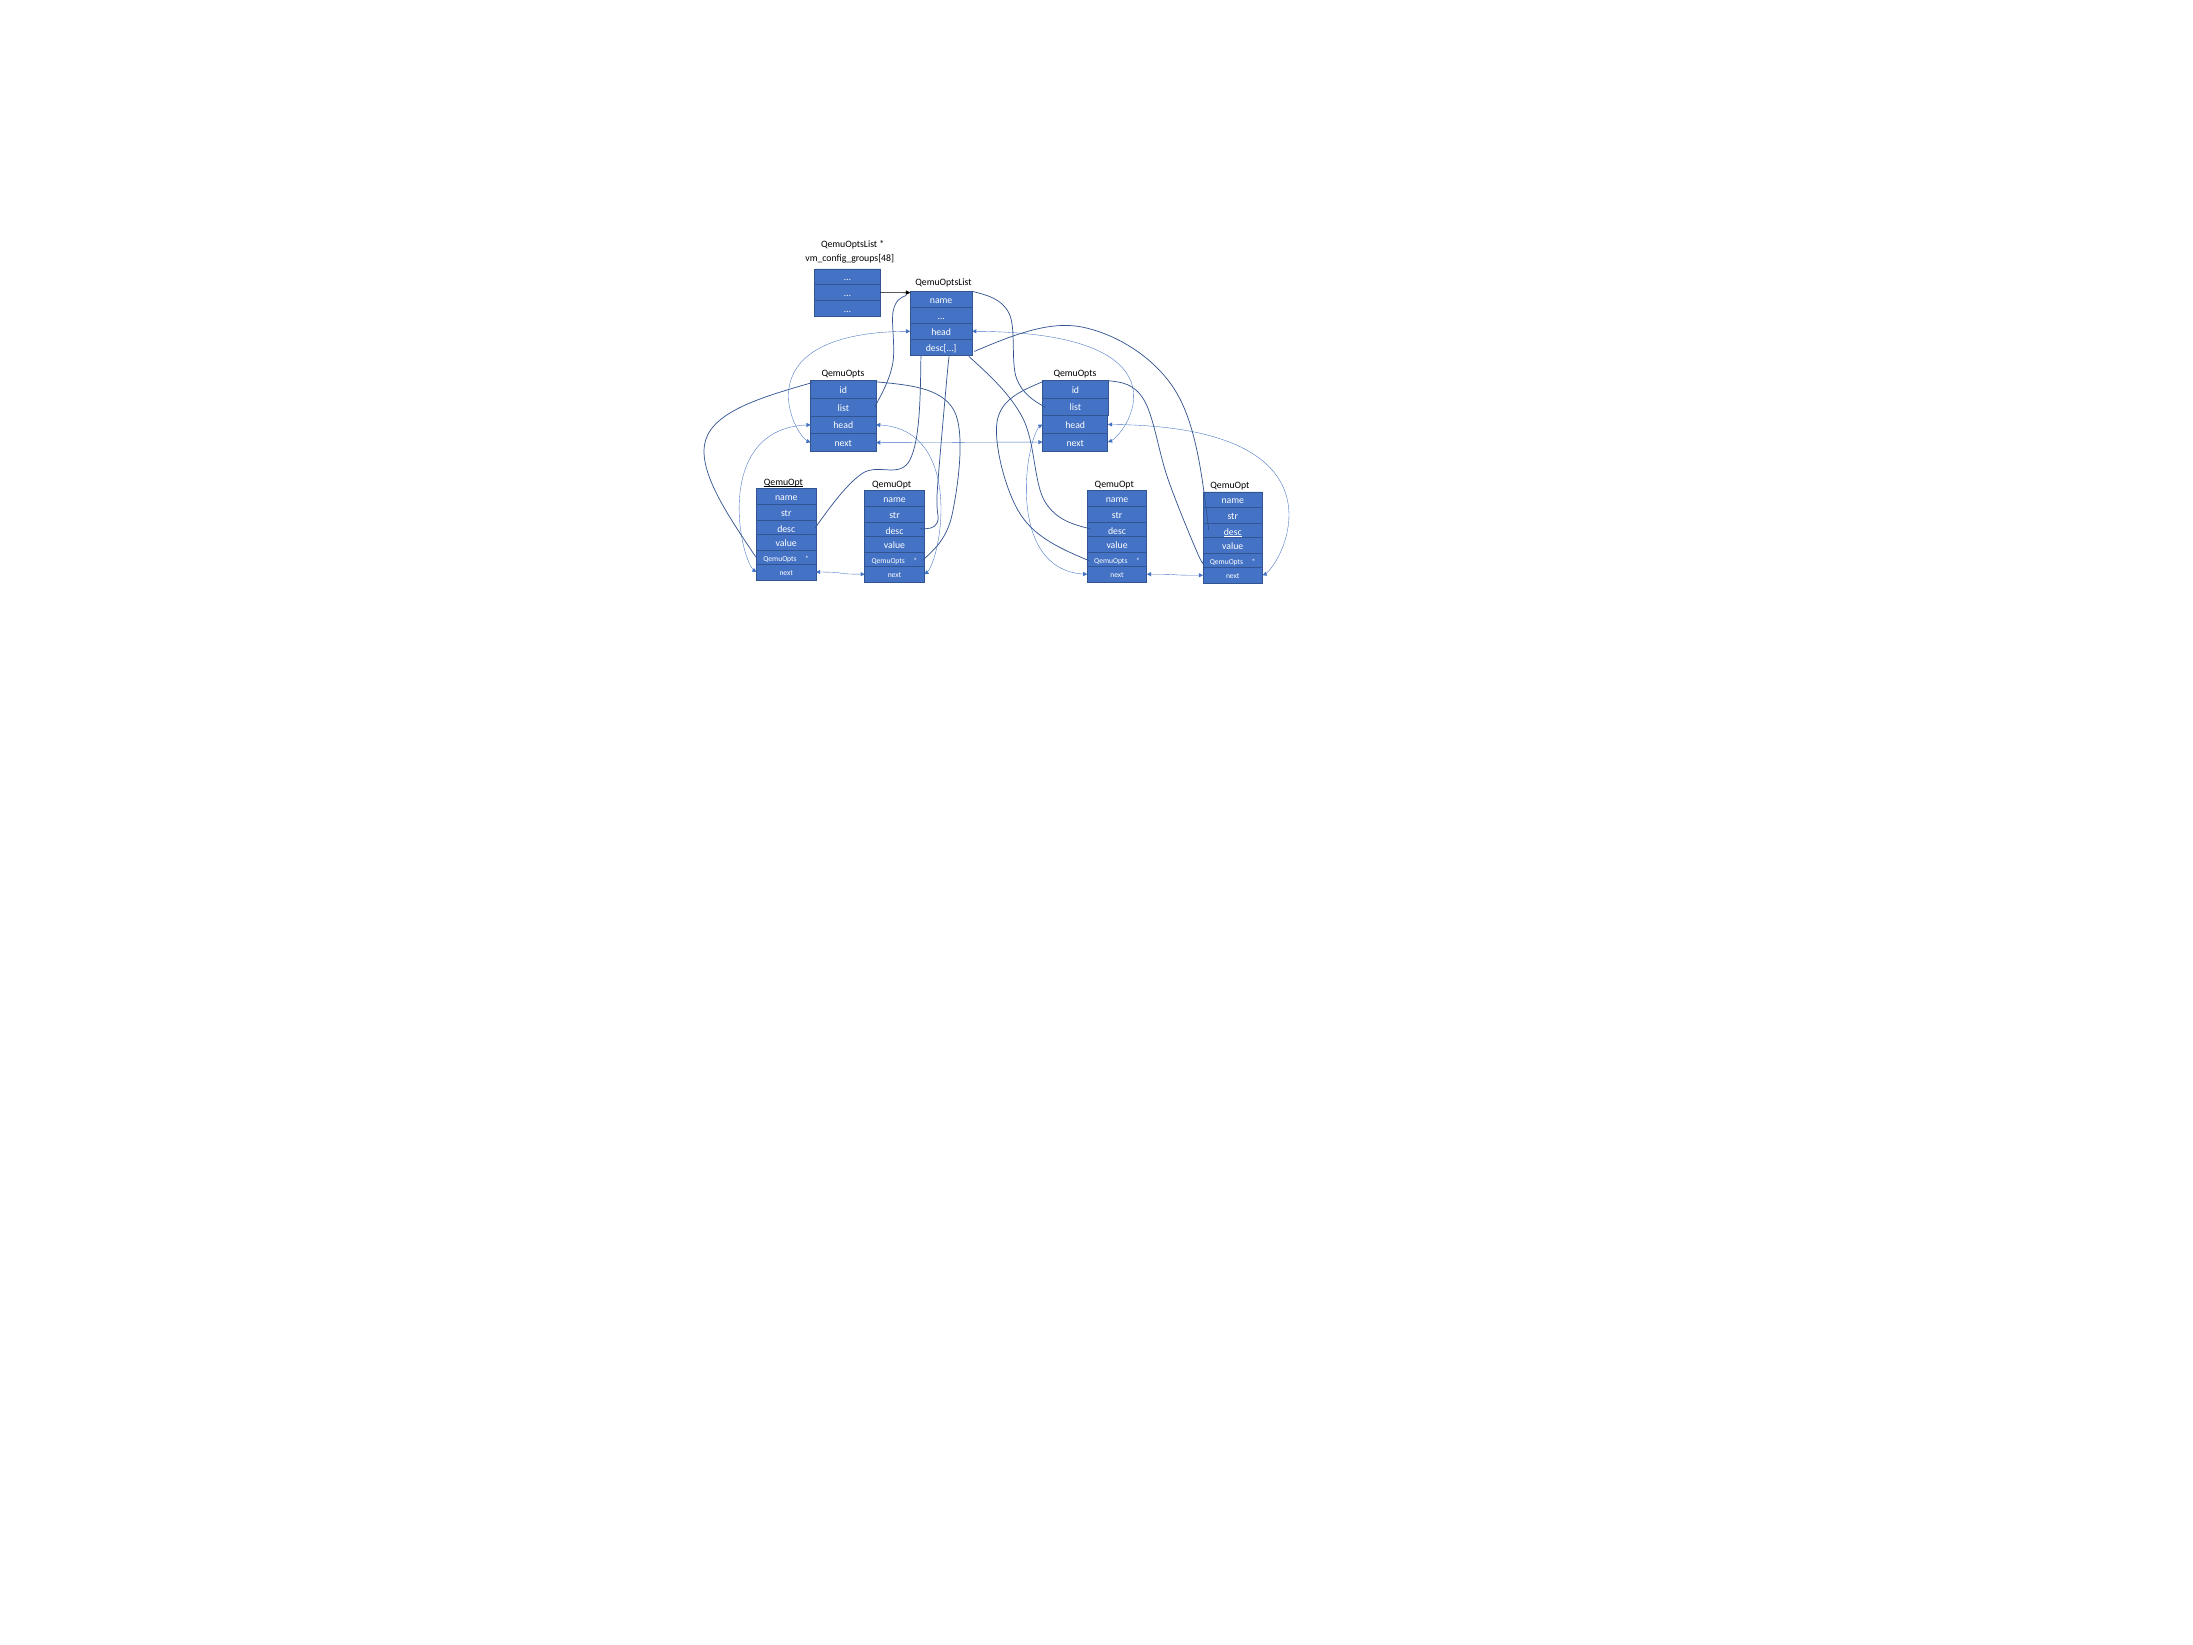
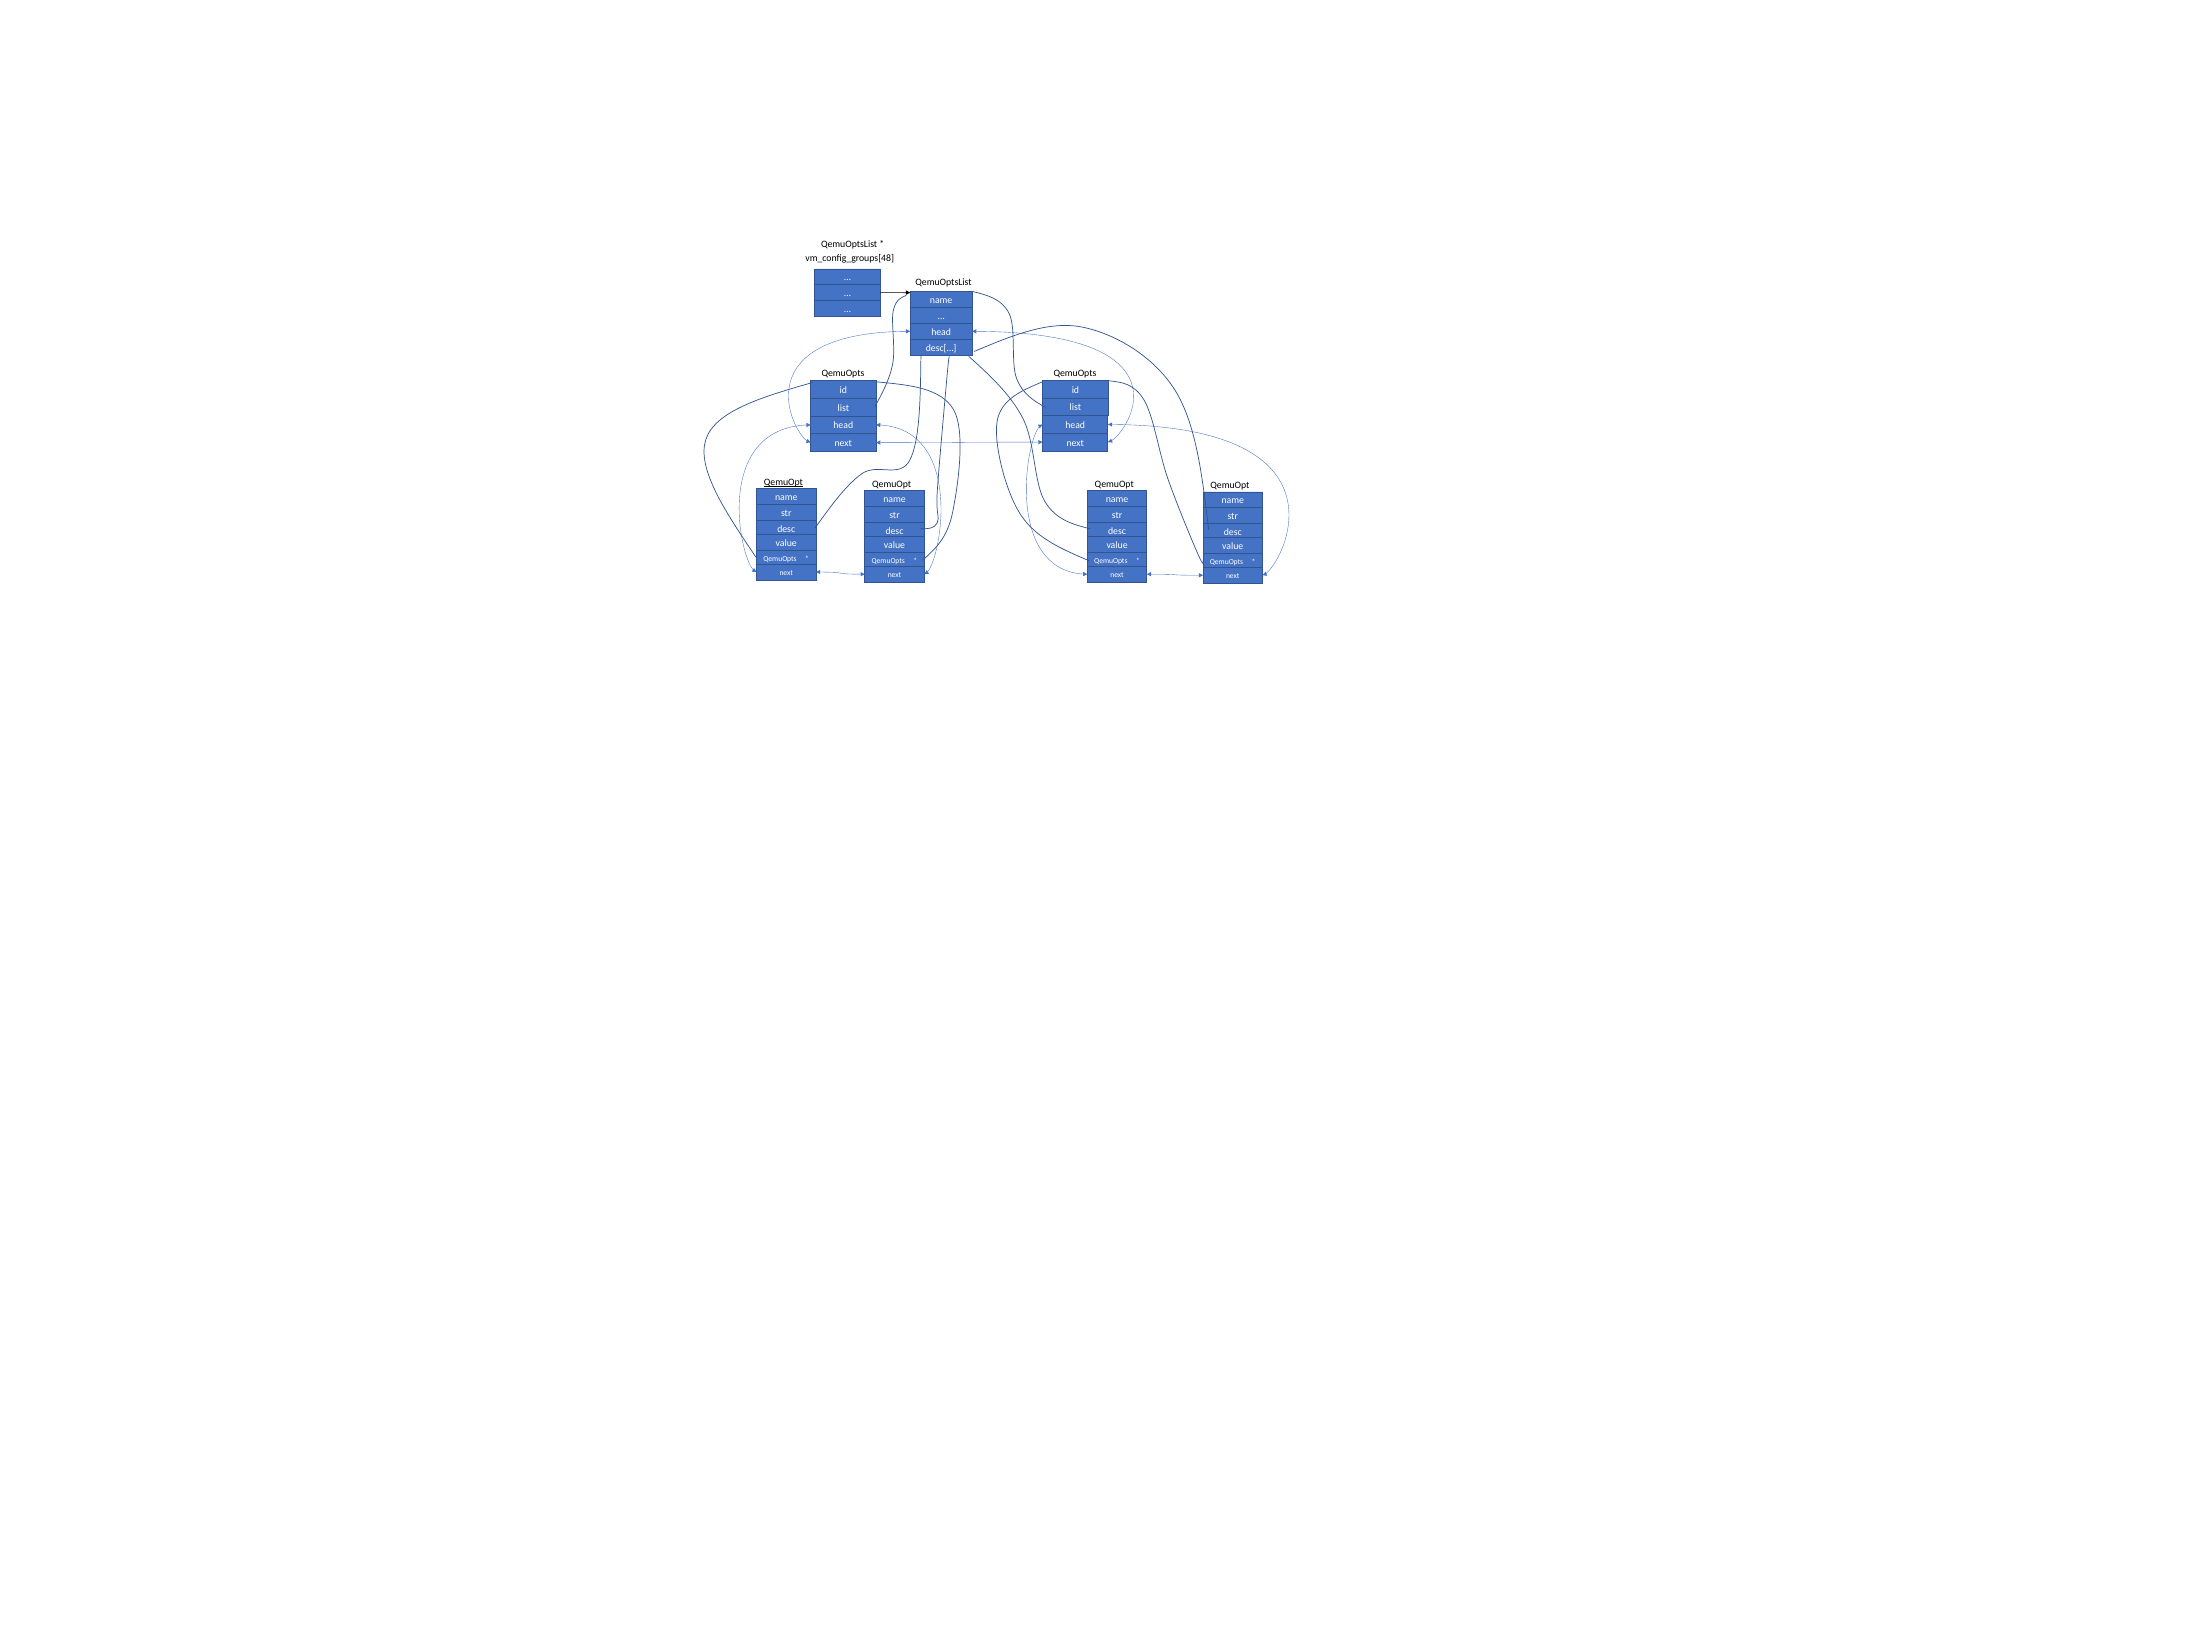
desc at (1233, 532) underline: present -> none
